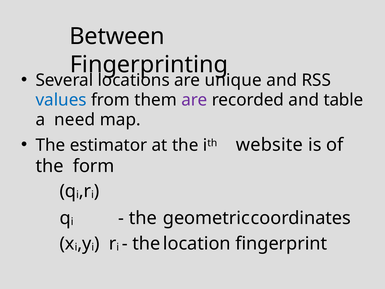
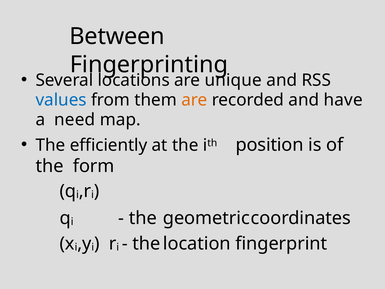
are at (194, 100) colour: purple -> orange
table: table -> have
estimator: estimator -> efficiently
website: website -> position
